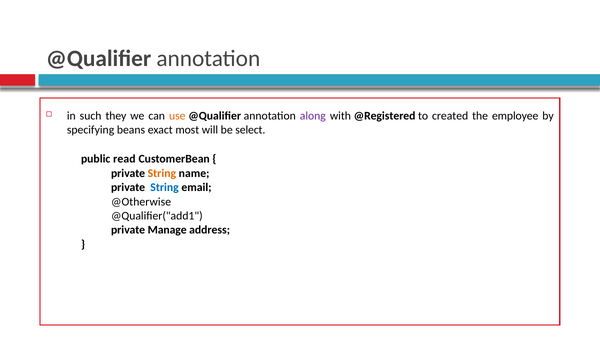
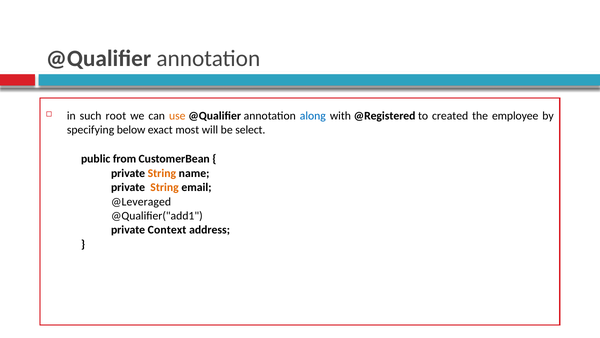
they: they -> root
along colour: purple -> blue
beans: beans -> below
read: read -> from
String at (165, 187) colour: blue -> orange
@Otherwise: @Otherwise -> @Leveraged
Manage: Manage -> Context
